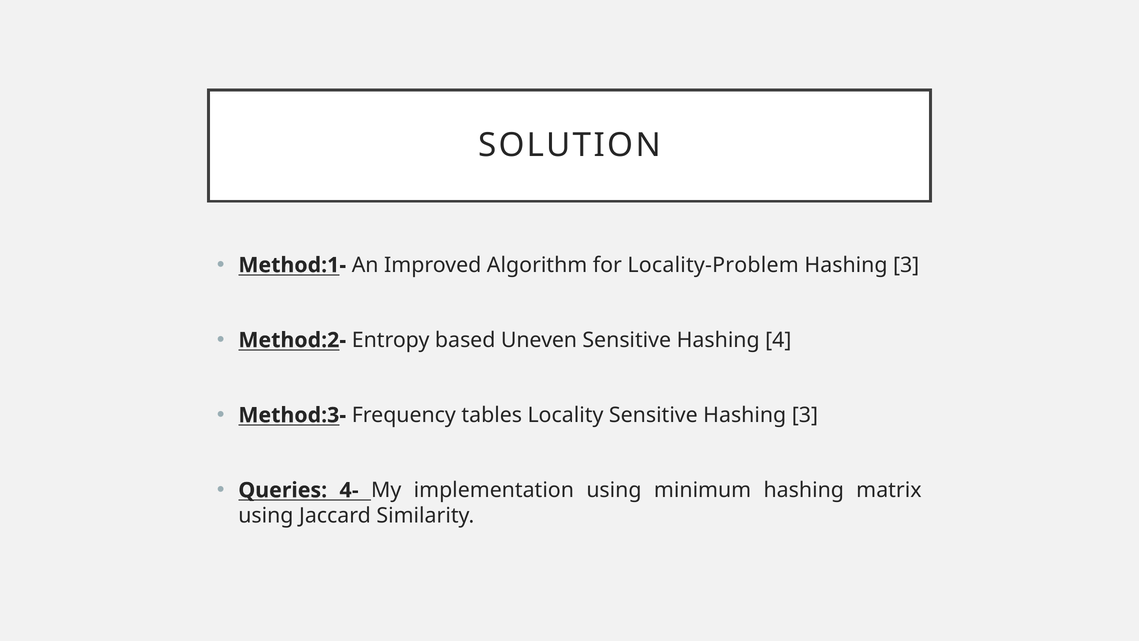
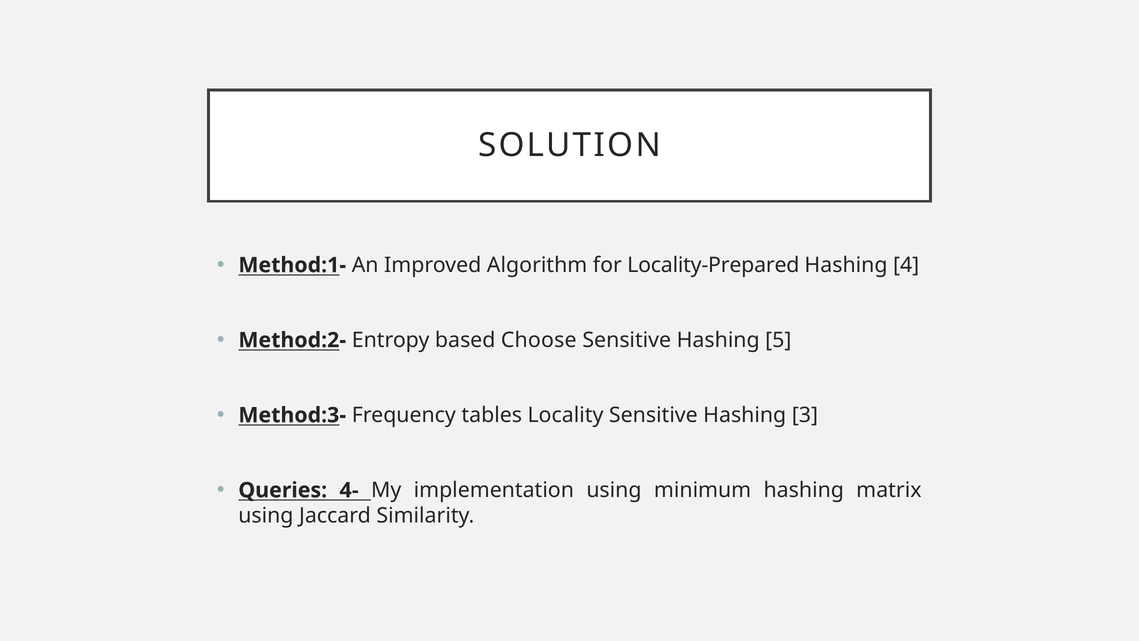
Locality-Problem: Locality-Problem -> Locality-Prepared
3 at (906, 265): 3 -> 4
Uneven: Uneven -> Choose
4: 4 -> 5
